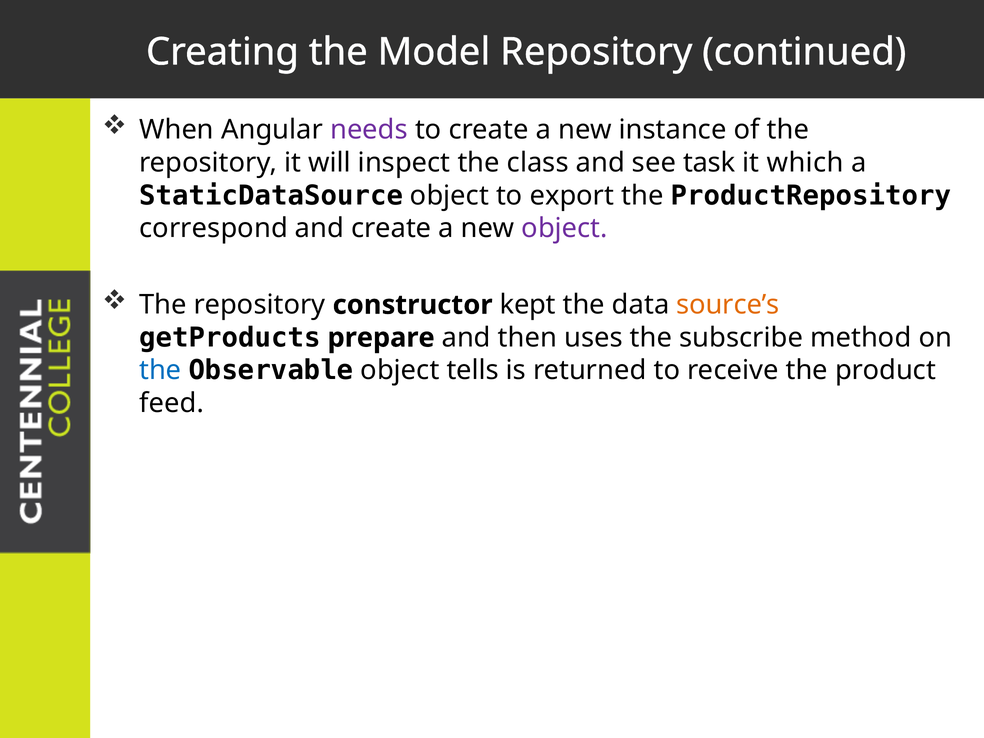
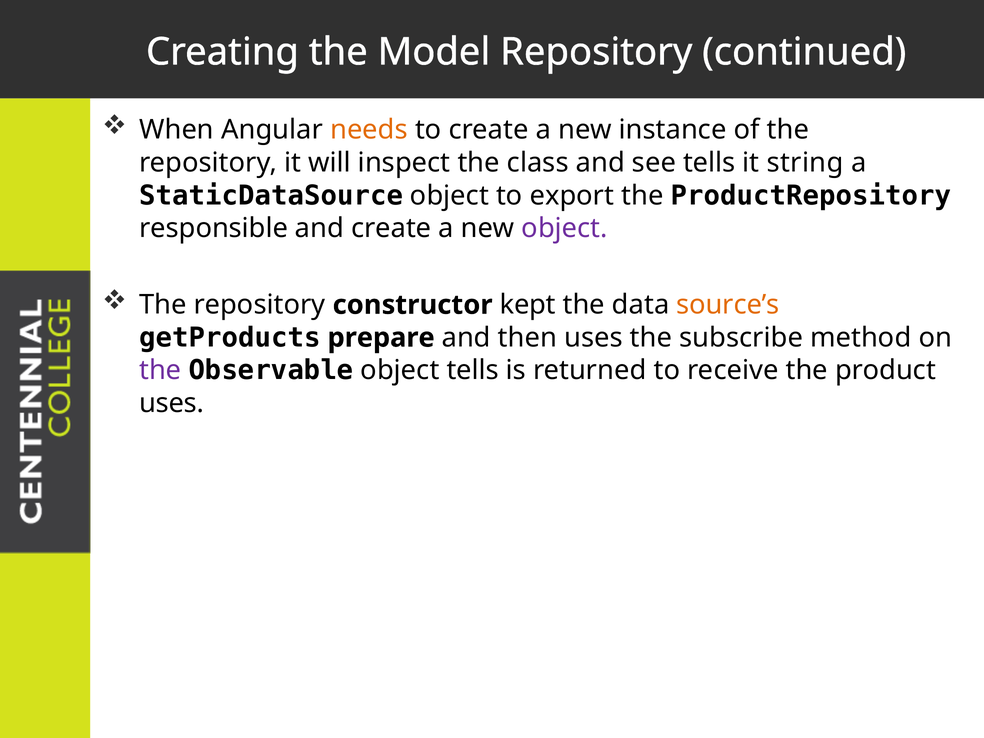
needs colour: purple -> orange
see task: task -> tells
which: which -> string
correspond: correspond -> responsible
the at (160, 370) colour: blue -> purple
feed at (172, 403): feed -> uses
